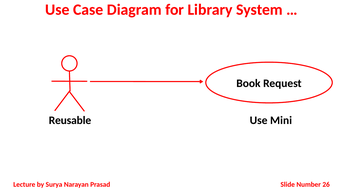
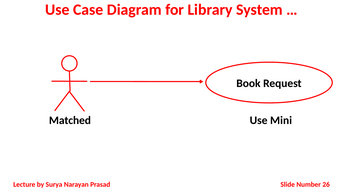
Reusable: Reusable -> Matched
